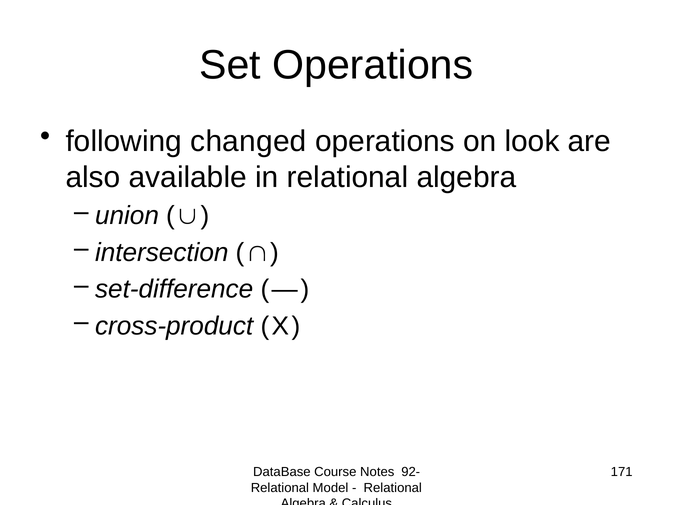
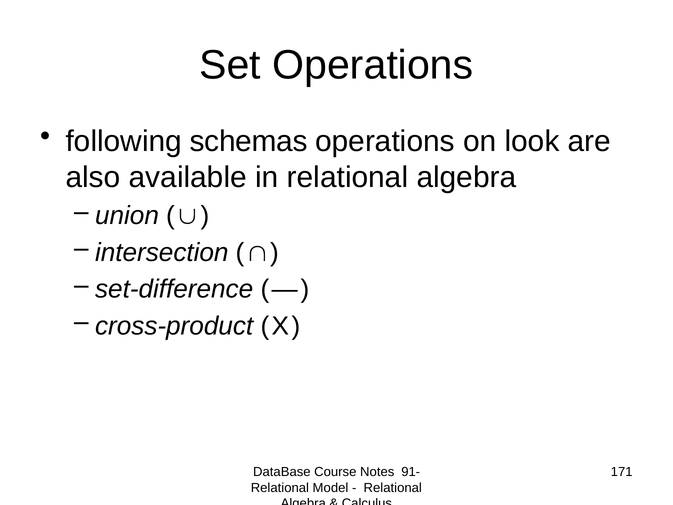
changed: changed -> schemas
92-: 92- -> 91-
